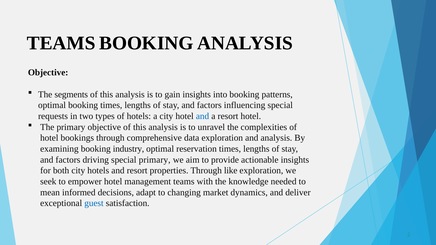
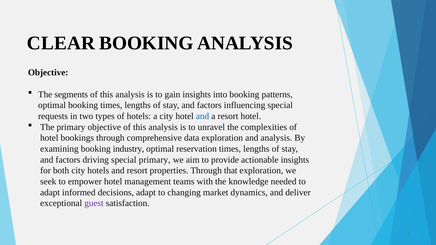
TEAMS at (61, 43): TEAMS -> CLEAR
like: like -> that
mean at (50, 193): mean -> adapt
guest colour: blue -> purple
